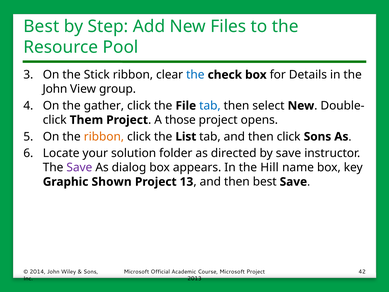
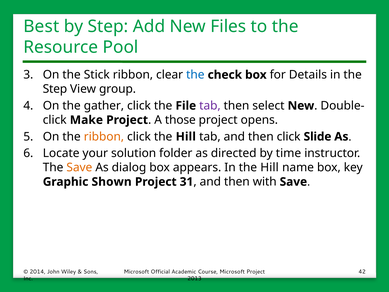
John at (55, 89): John -> Step
tab at (210, 106) colour: blue -> purple
Them: Them -> Make
click the List: List -> Hill
click Sons: Sons -> Slide
by save: save -> time
Save at (79, 167) colour: purple -> orange
13: 13 -> 31
then best: best -> with
